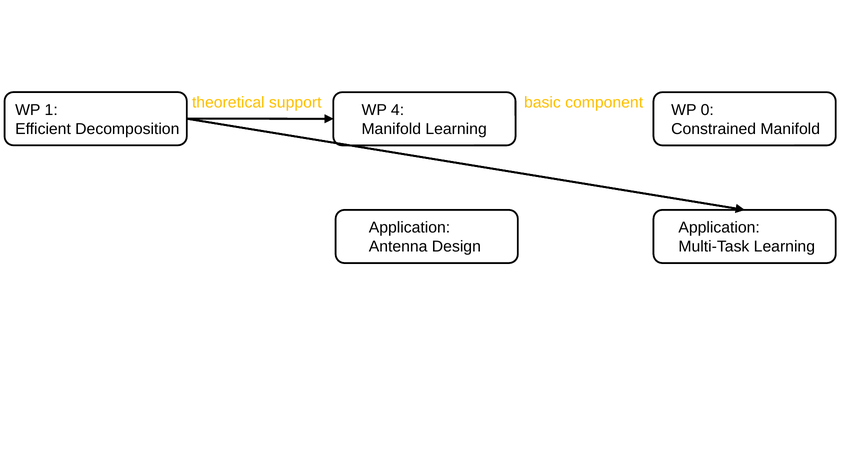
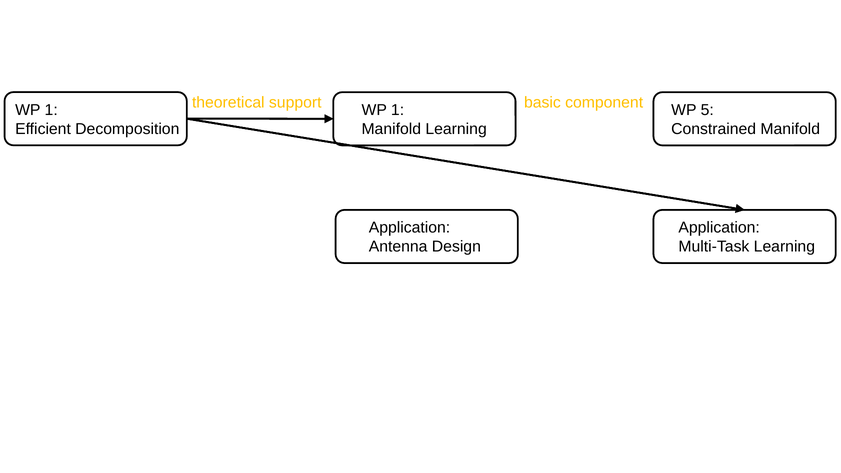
support WP 4: 4 -> 1
0: 0 -> 5
